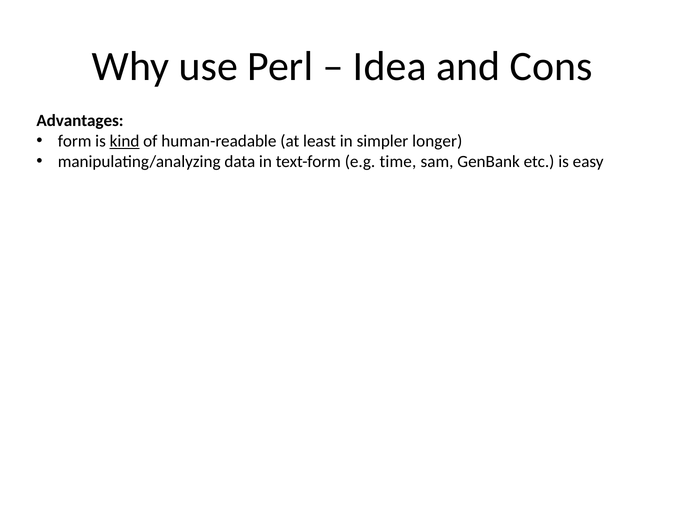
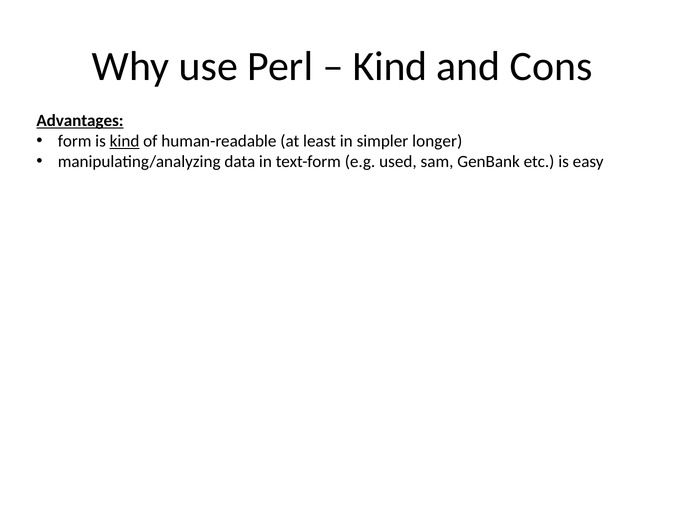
Idea at (390, 66): Idea -> Kind
Advantages underline: none -> present
time: time -> used
